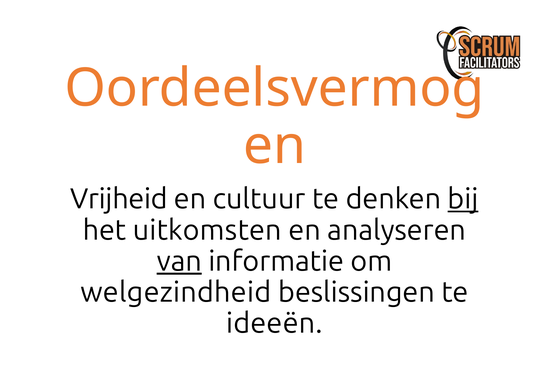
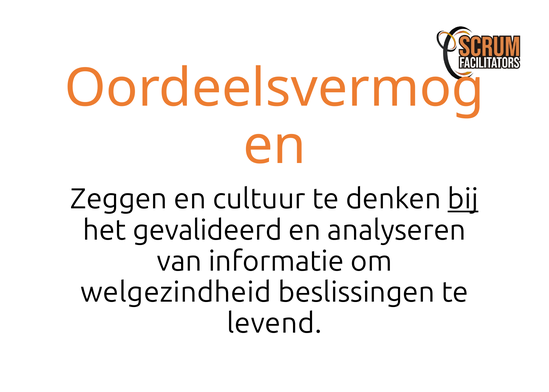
Vrijheid: Vrijheid -> Zeggen
uitkomsten: uitkomsten -> gevalideerd
van underline: present -> none
ideeën: ideeën -> levend
